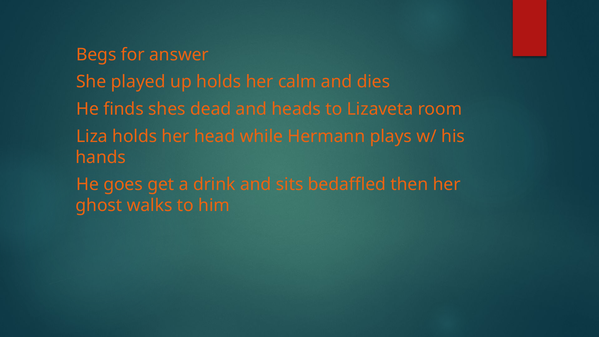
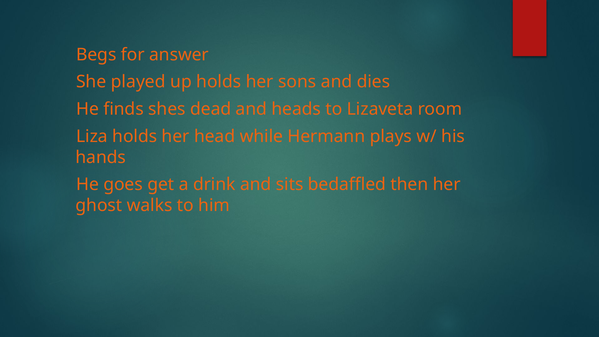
calm: calm -> sons
